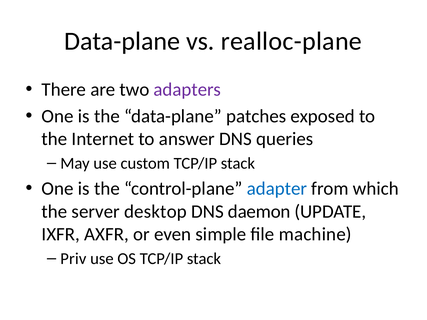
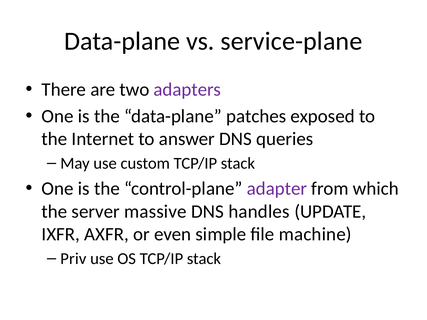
realloc-plane: realloc-plane -> service-plane
adapter colour: blue -> purple
desktop: desktop -> massive
daemon: daemon -> handles
